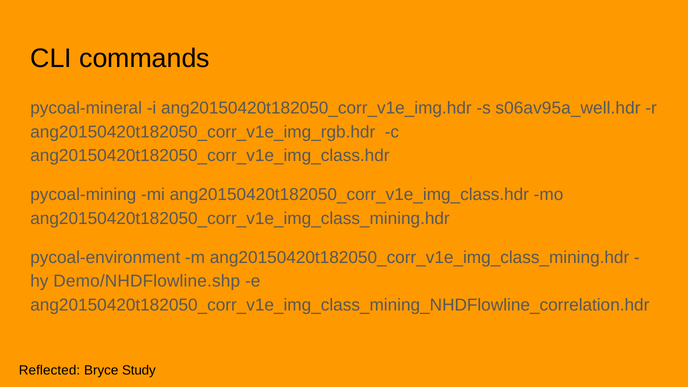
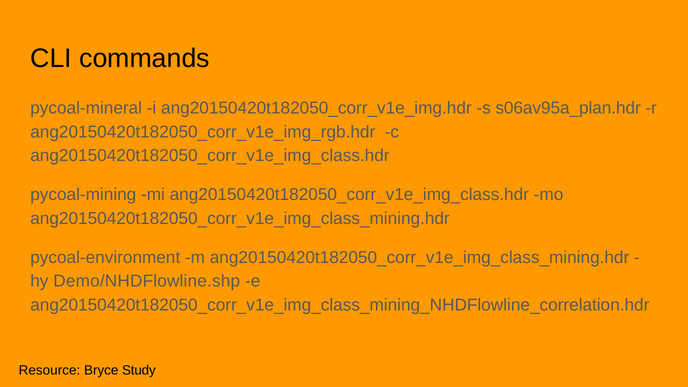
s06av95a_well.hdr: s06av95a_well.hdr -> s06av95a_plan.hdr
Reflected: Reflected -> Resource
